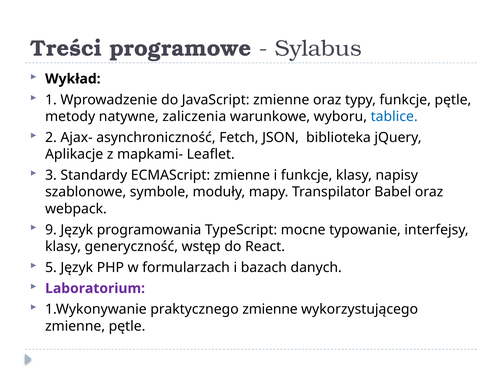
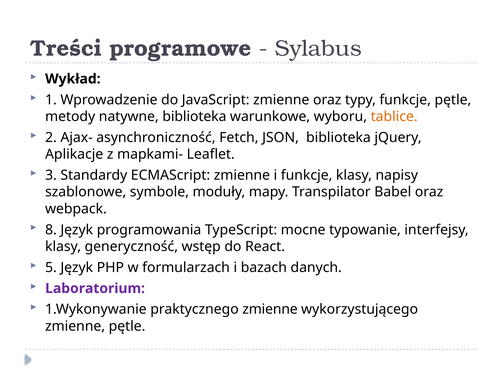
natywne zaliczenia: zaliczenia -> biblioteka
tablice colour: blue -> orange
9: 9 -> 8
